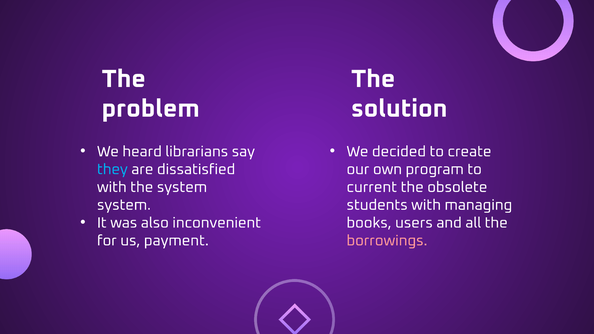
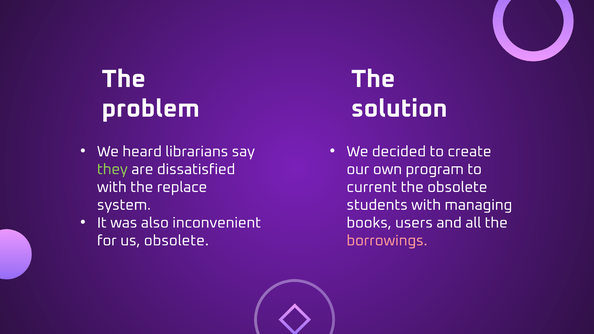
they colour: light blue -> light green
the system: system -> replace
us payment: payment -> obsolete
